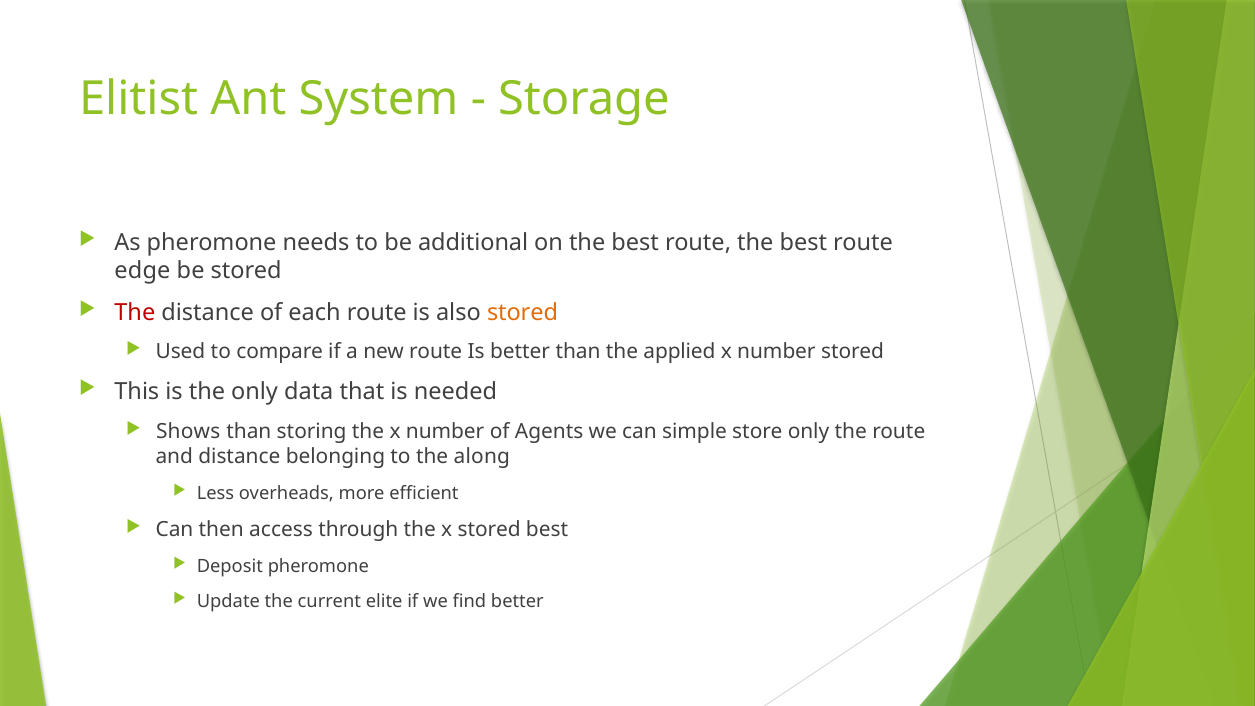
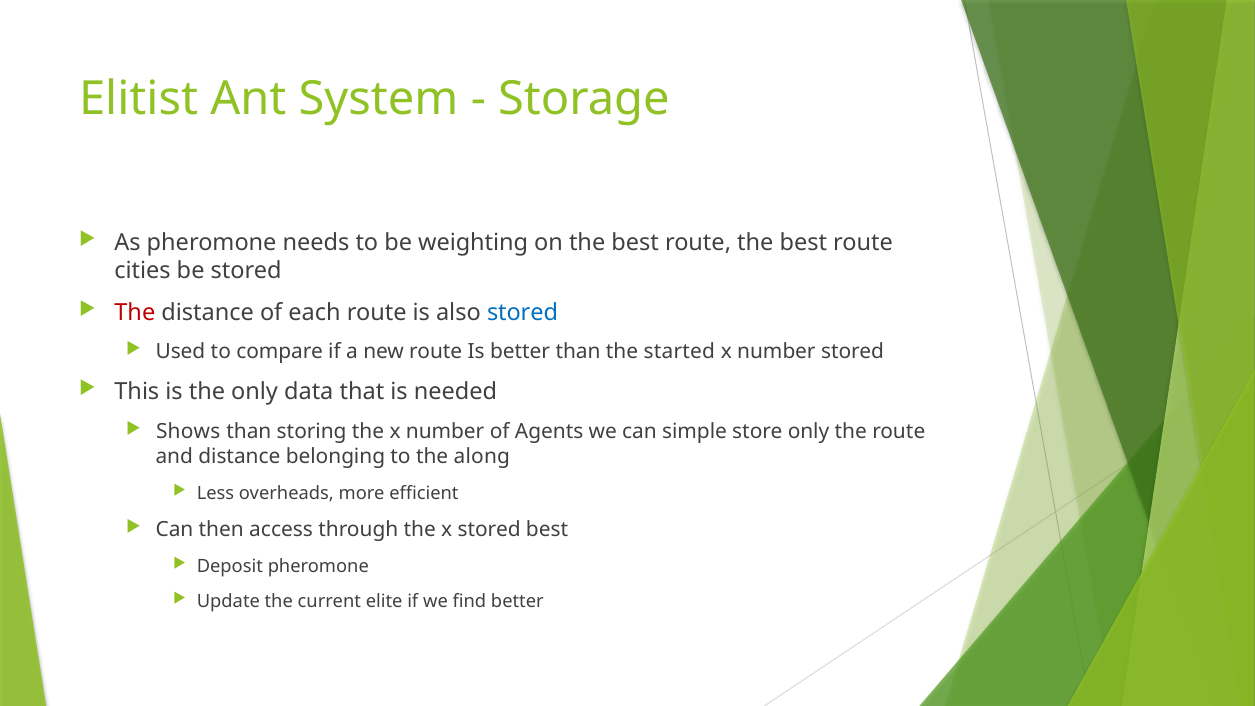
additional: additional -> weighting
edge: edge -> cities
stored at (523, 312) colour: orange -> blue
applied: applied -> started
